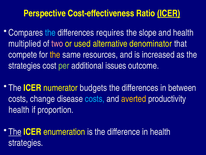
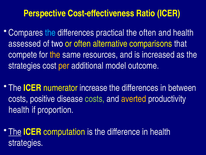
ICER at (169, 13) underline: present -> none
requires: requires -> practical
the slope: slope -> often
multiplied: multiplied -> assessed
two colour: pink -> white
or used: used -> often
denominator: denominator -> comparisons
per colour: light green -> yellow
issues: issues -> model
budgets: budgets -> increase
change: change -> positive
costs at (95, 99) colour: light blue -> light green
enumeration: enumeration -> computation
